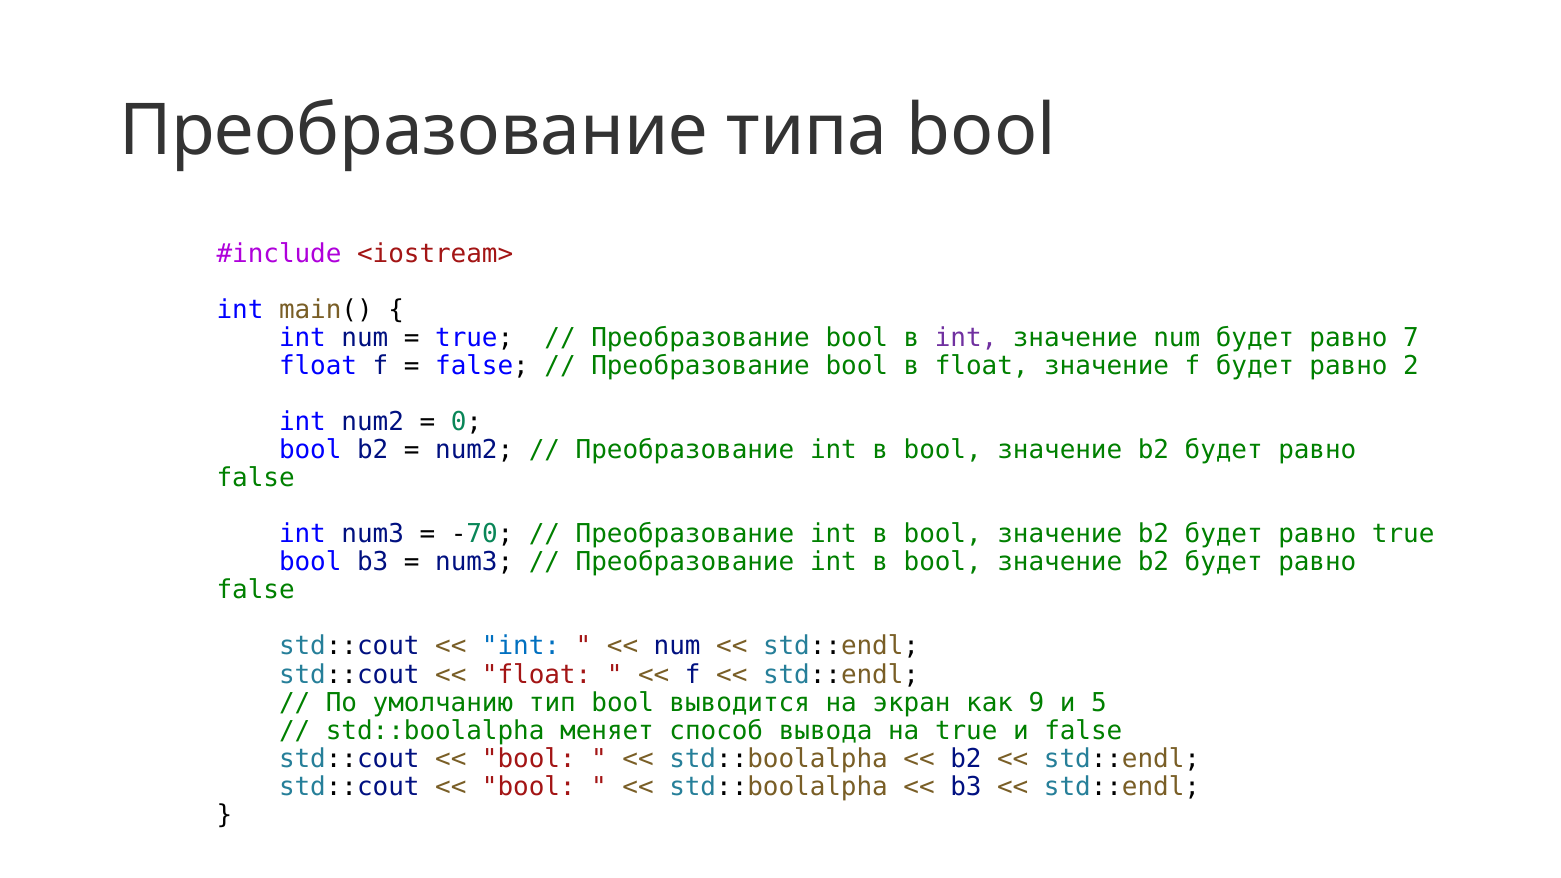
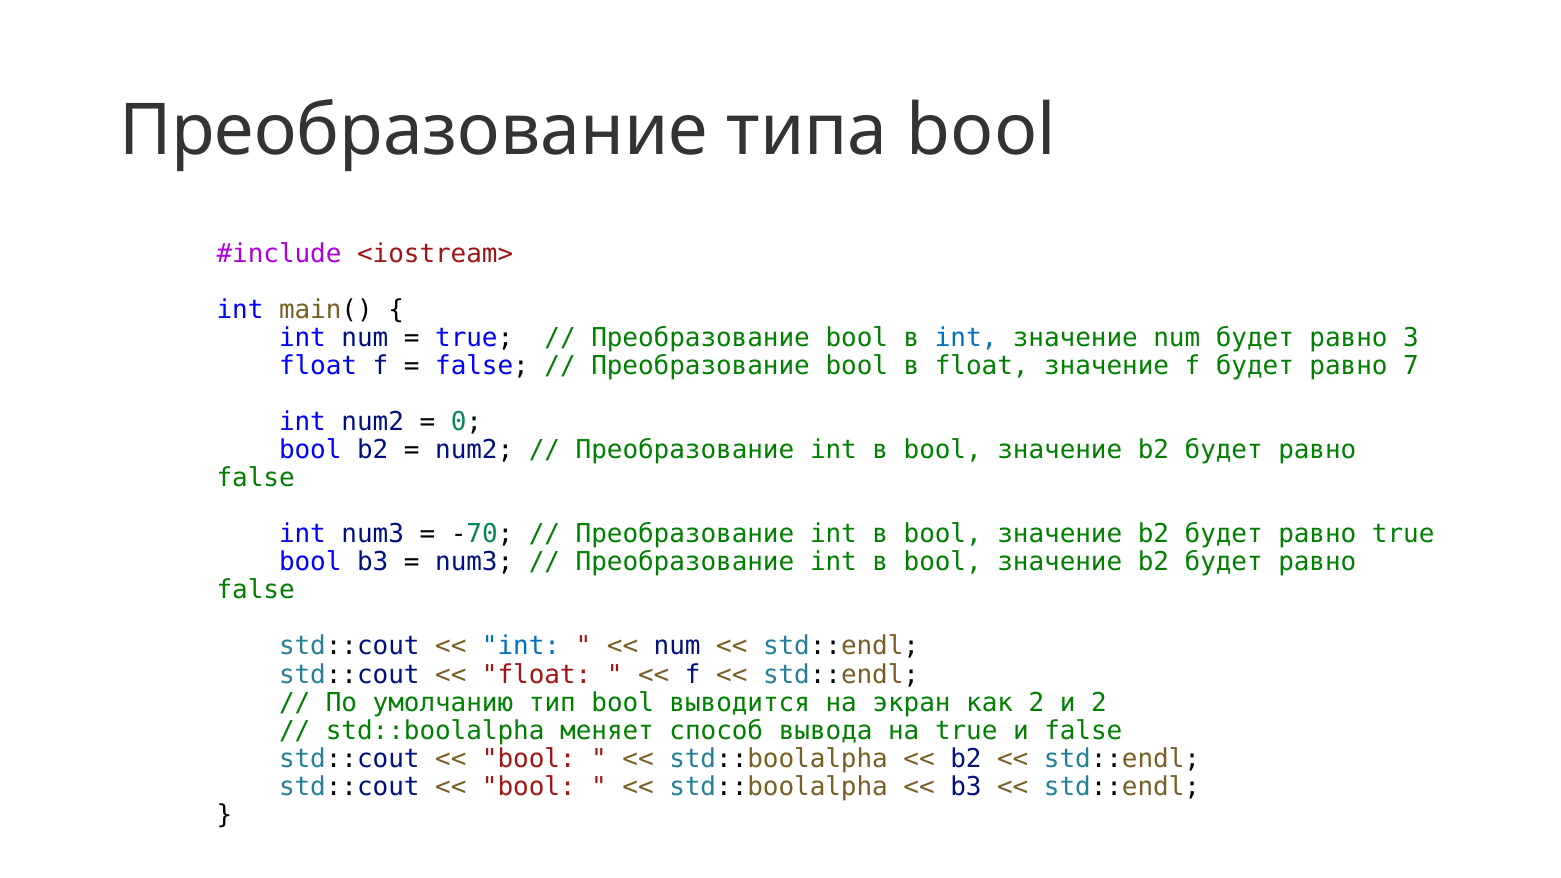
int at (966, 338) colour: purple -> blue
7: 7 -> 3
2: 2 -> 7
как 9: 9 -> 2
и 5: 5 -> 2
